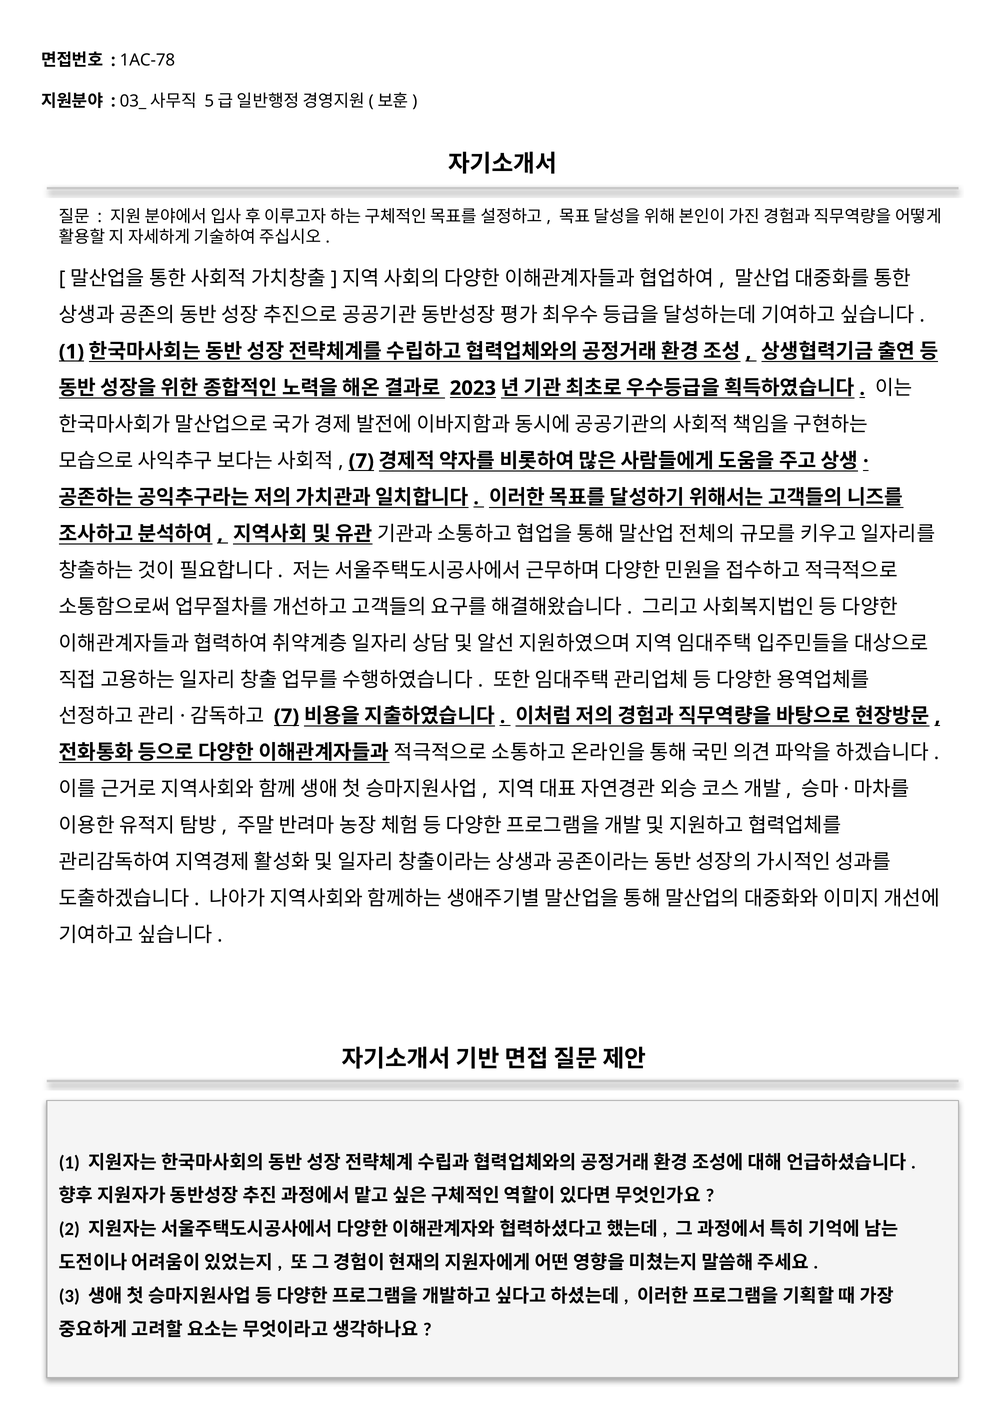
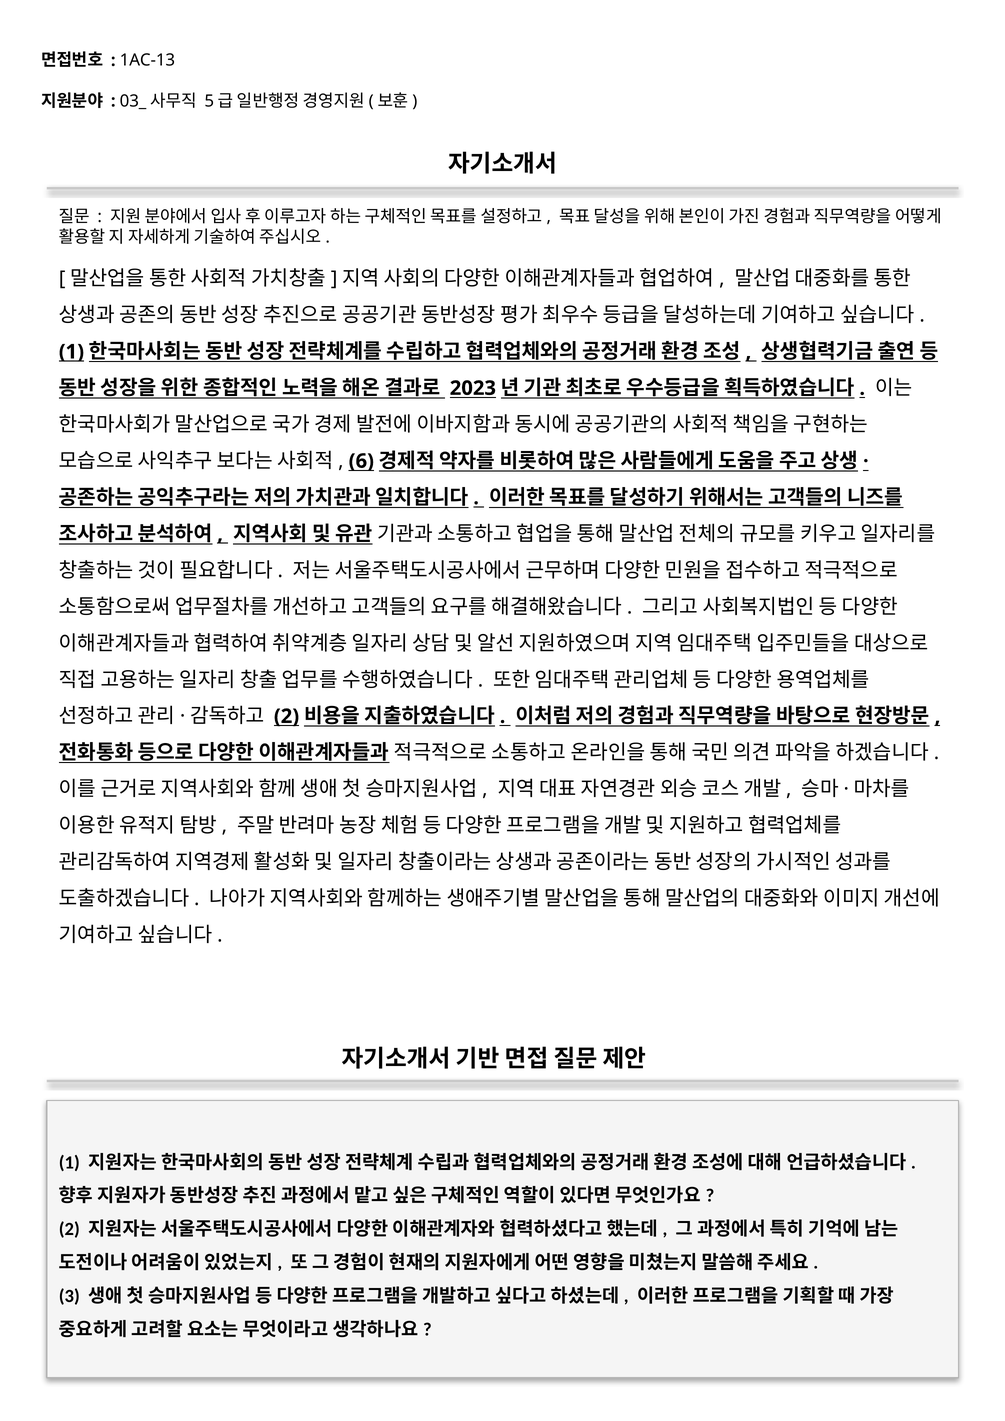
1AC-78: 1AC-78 -> 1AC-13
7 at (361, 461): 7 -> 6
7 at (287, 716): 7 -> 2
